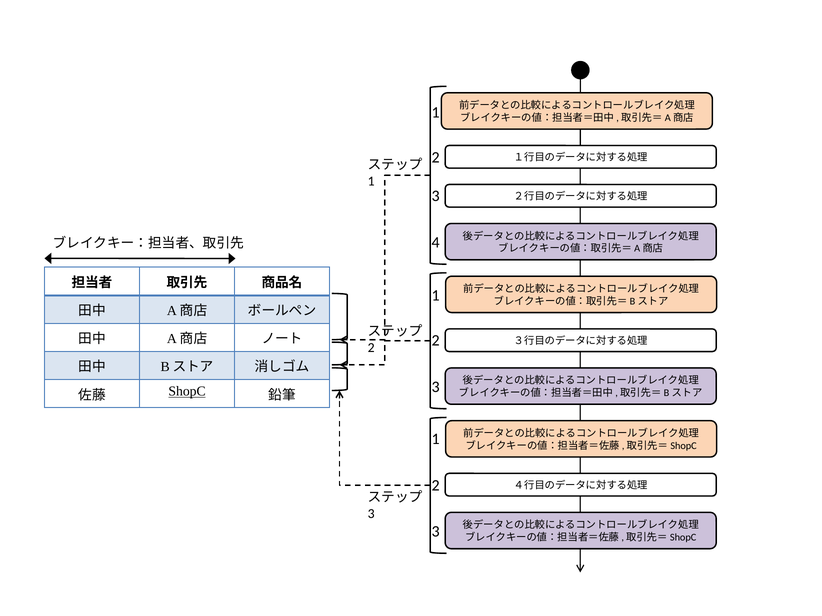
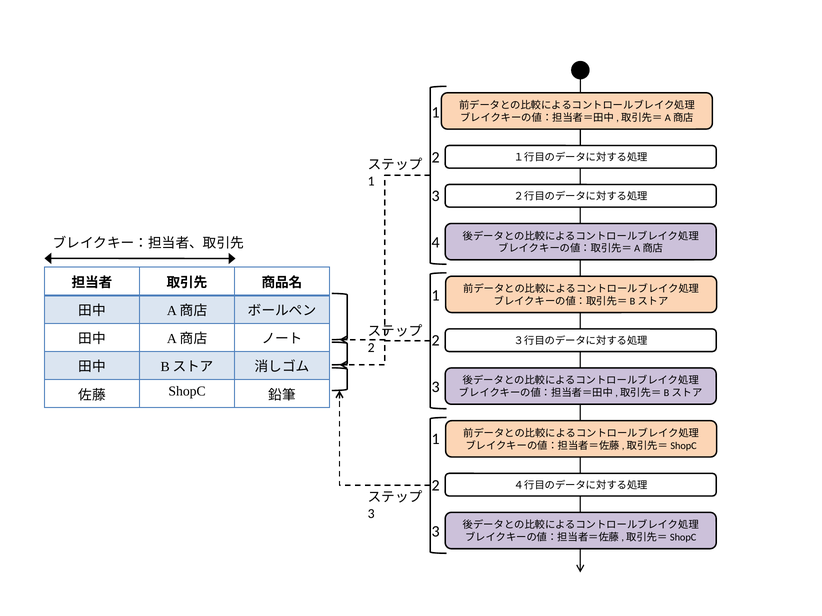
ShopC underline: present -> none
